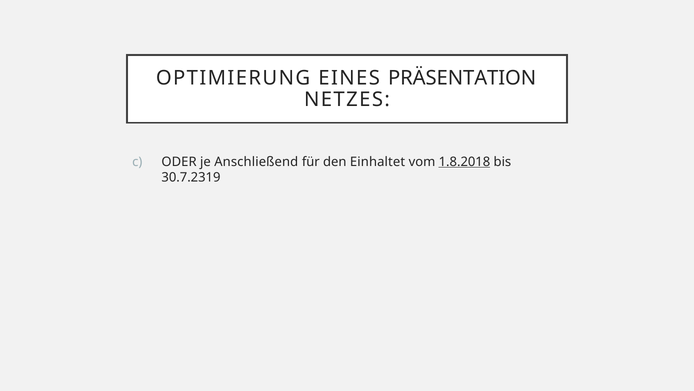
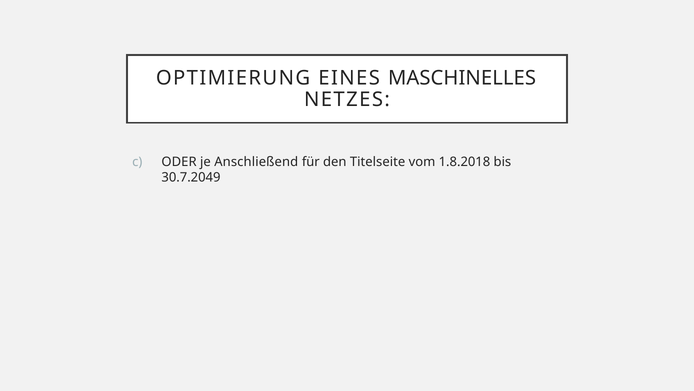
PRÄSENTATION: PRÄSENTATION -> MASCHINELLES
Einhaltet: Einhaltet -> Titelseite
1.8.2018 underline: present -> none
30.7.2319: 30.7.2319 -> 30.7.2049
